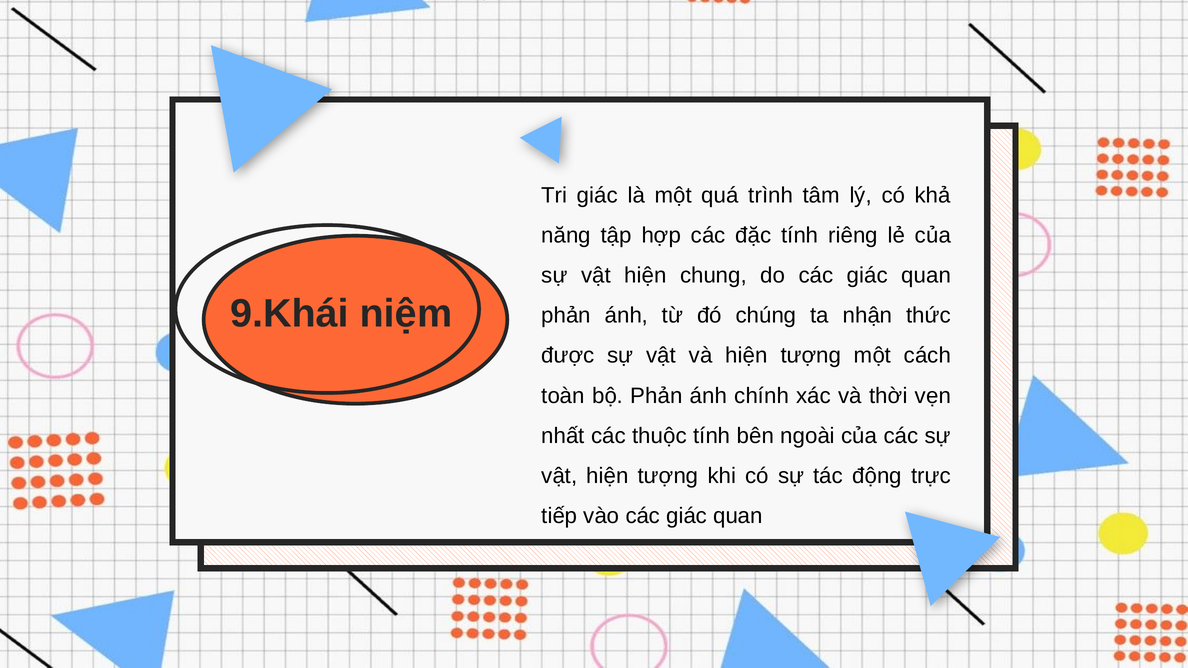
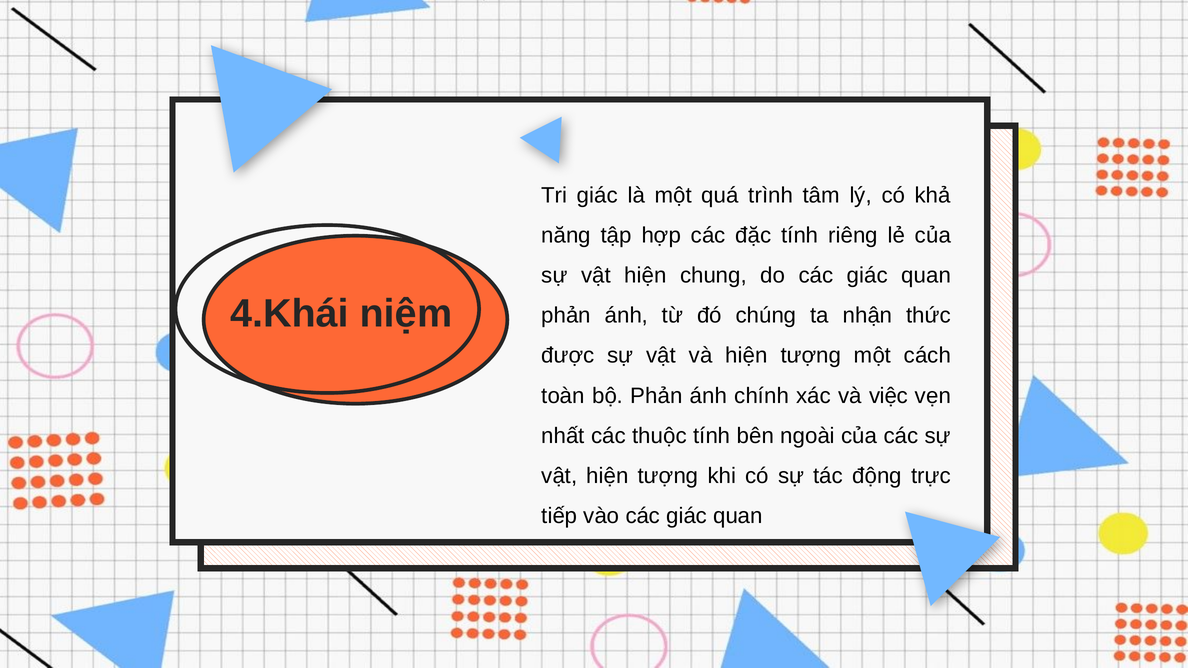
9.Khái: 9.Khái -> 4.Khái
thời: thời -> việc
